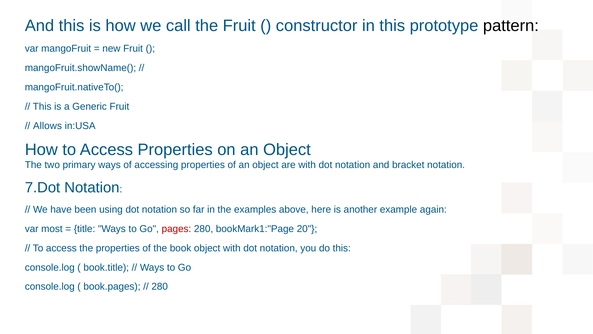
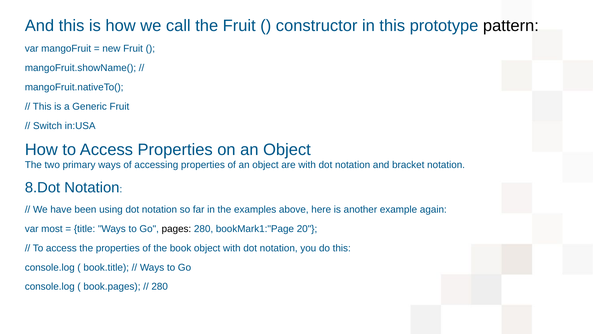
Allows: Allows -> Switch
7.Dot: 7.Dot -> 8.Dot
pages colour: red -> black
